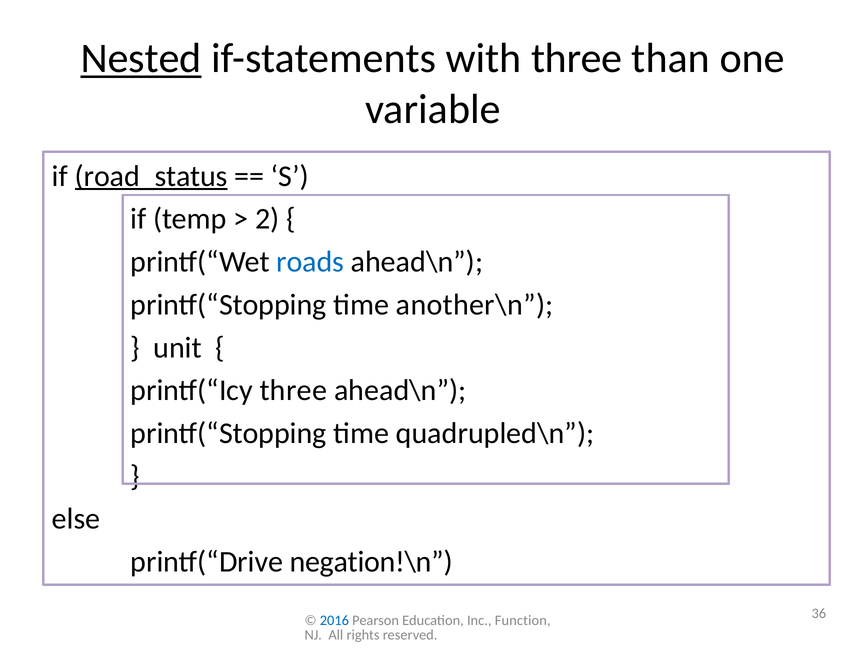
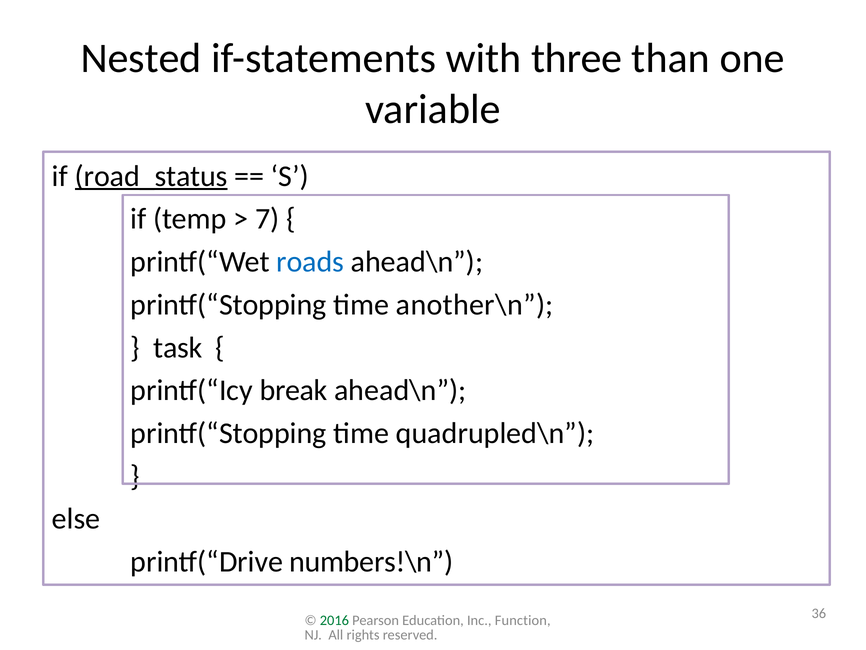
Nested underline: present -> none
2: 2 -> 7
unit: unit -> task
printf(“Icy three: three -> break
negation!\n: negation!\n -> numbers!\n
2016 colour: blue -> green
